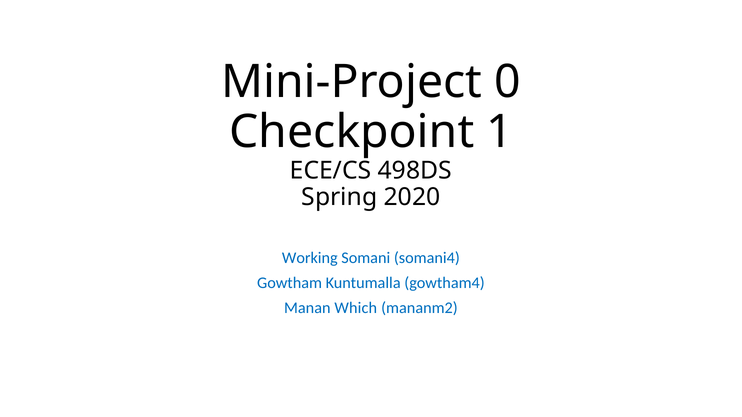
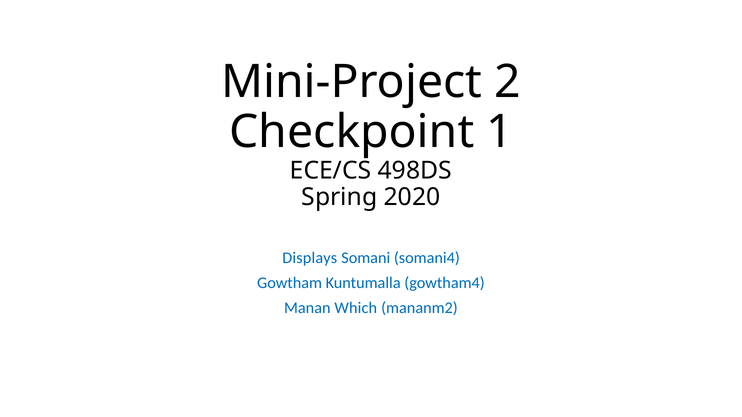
0: 0 -> 2
Working: Working -> Displays
